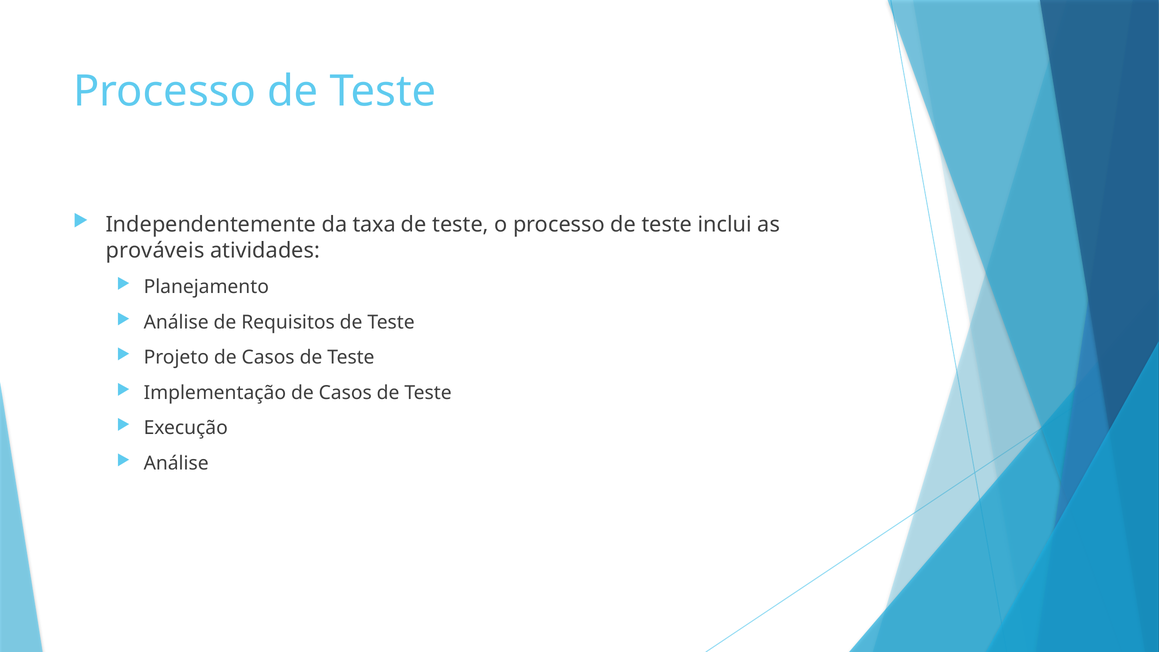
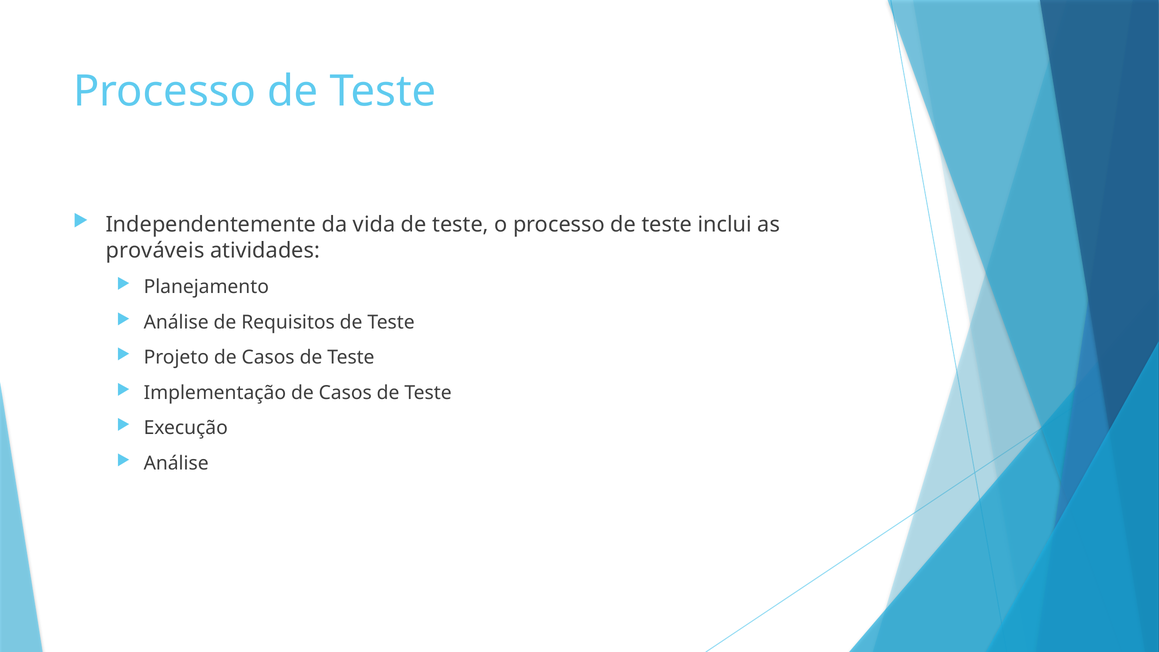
taxa: taxa -> vida
